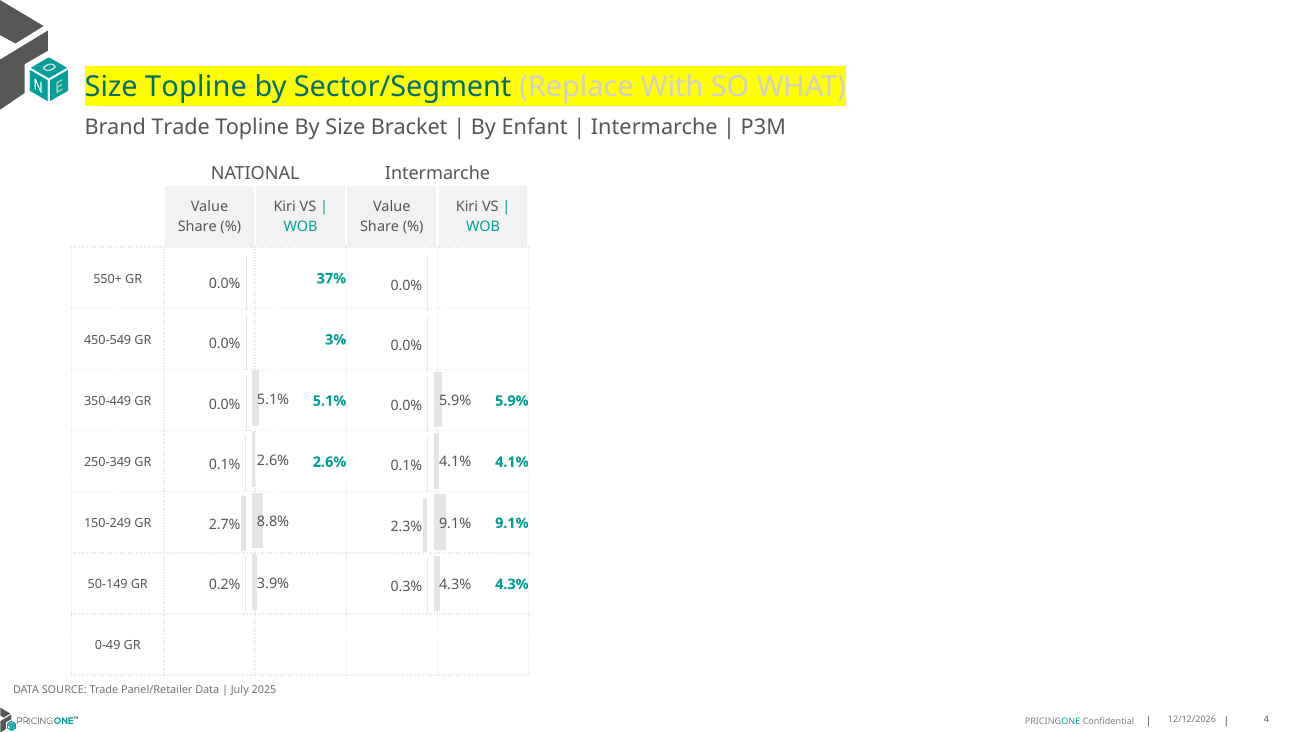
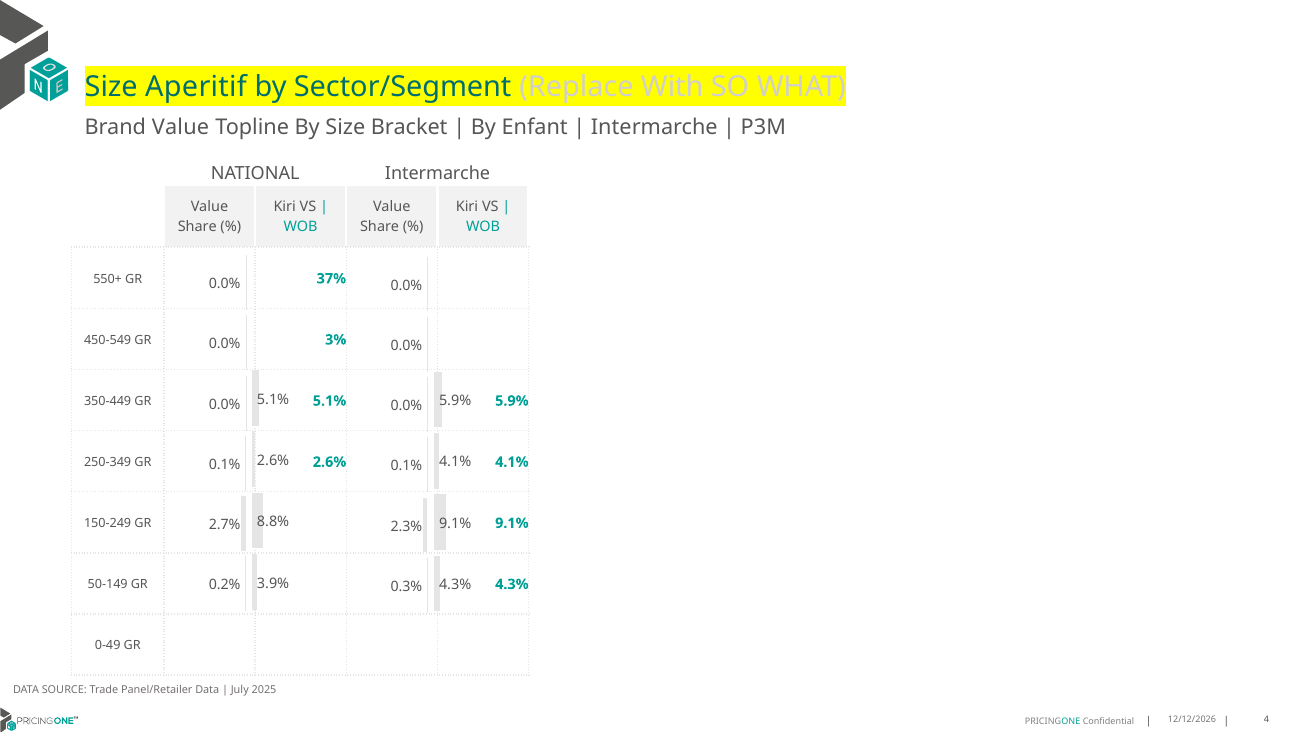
Size Topline: Topline -> Aperitif
Brand Trade: Trade -> Value
